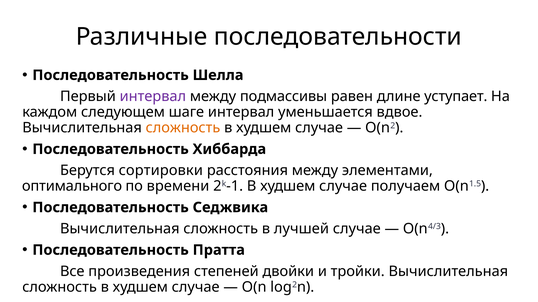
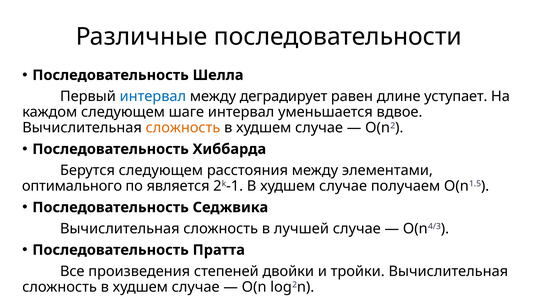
интервал at (153, 97) colour: purple -> blue
подмассивы: подмассивы -> деградирует
Берутся сортировки: сортировки -> следующем
времени: времени -> является
